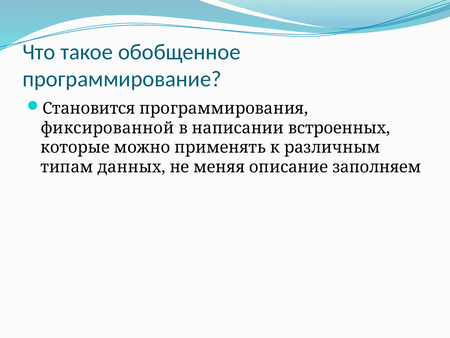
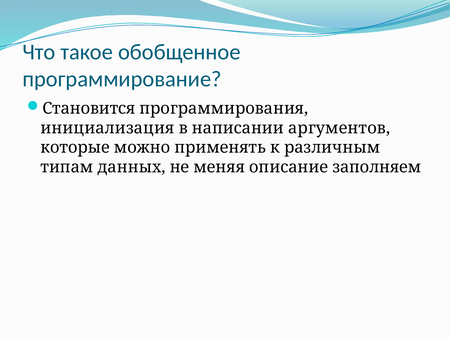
фиксированной: фиксированной -> инициализация
встроенных: встроенных -> аргументов
